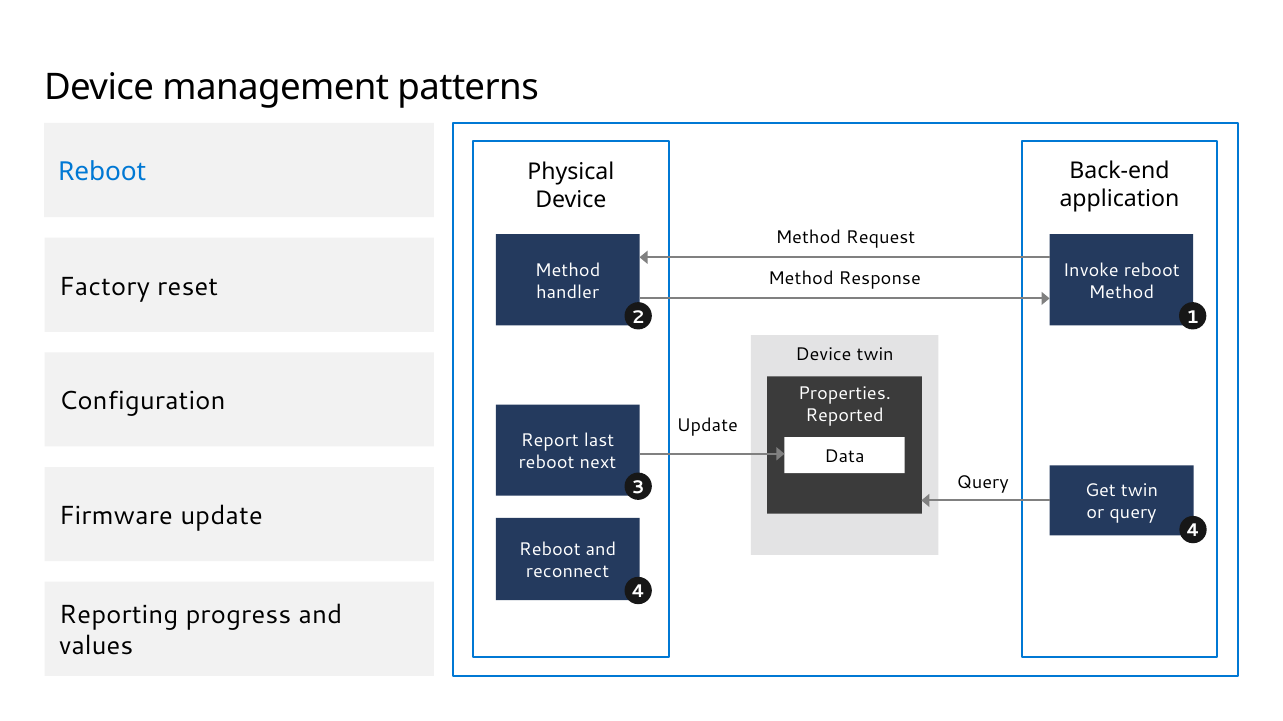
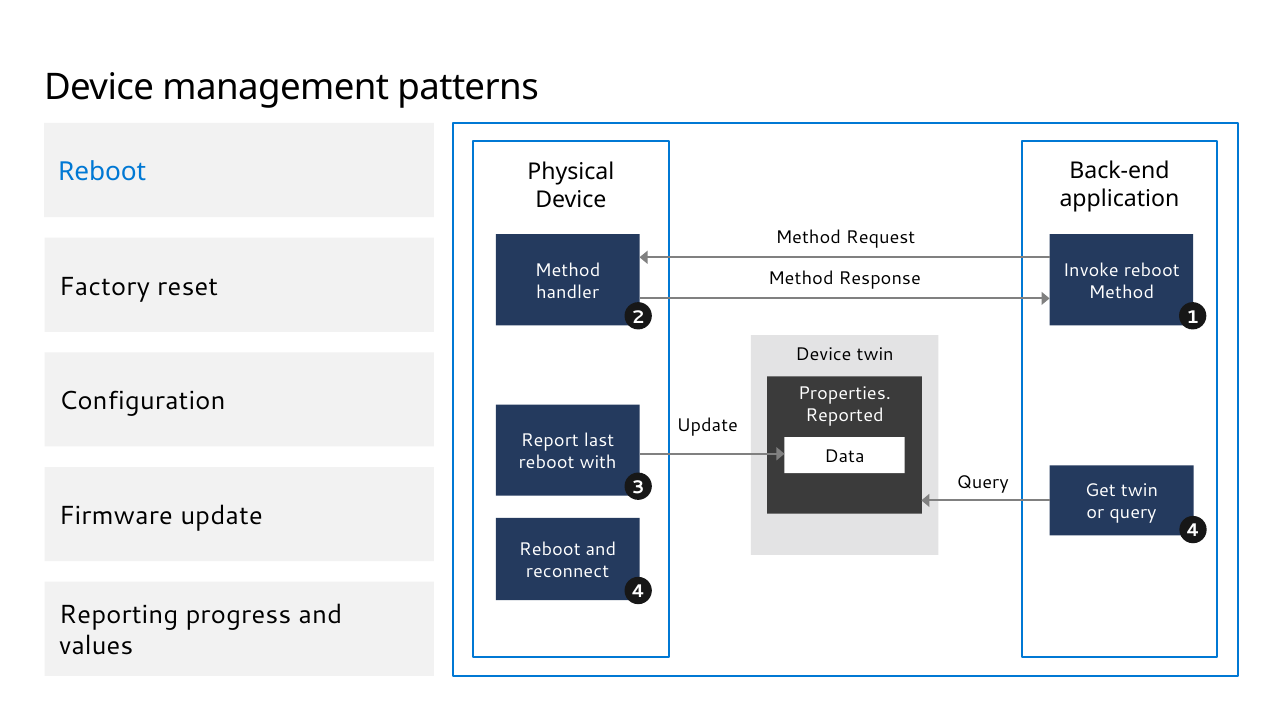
next: next -> with
